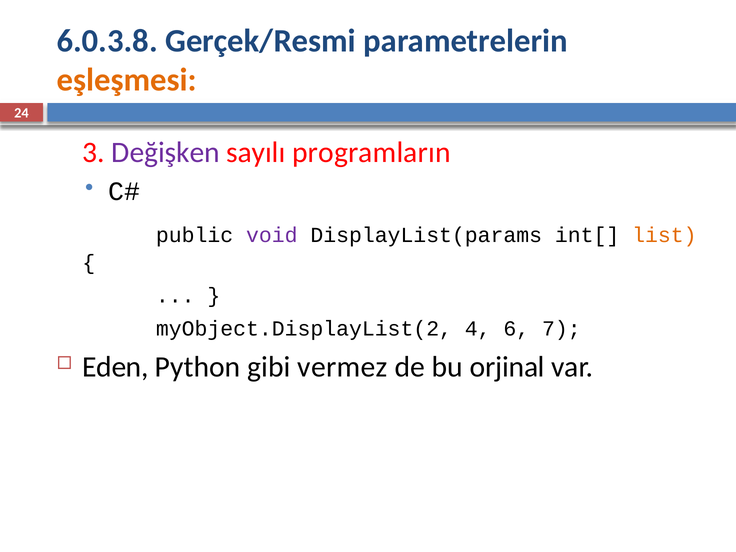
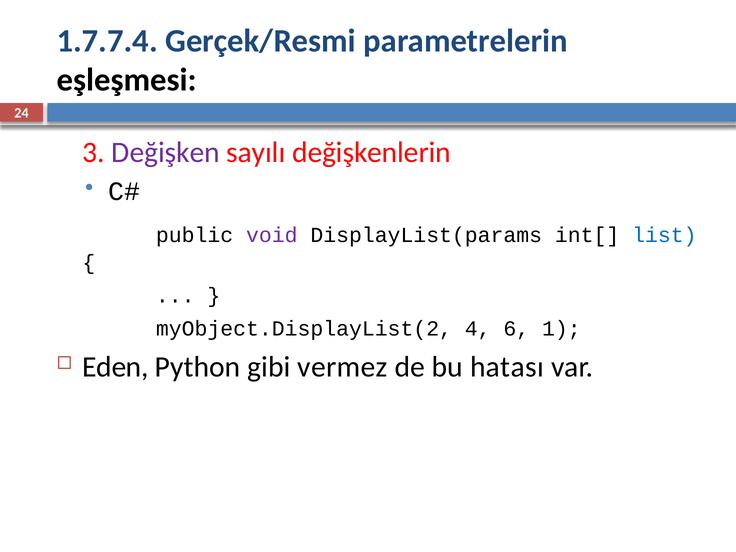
6.0.3.8: 6.0.3.8 -> 1.7.7.4
eşleşmesi colour: orange -> black
programların: programların -> değişkenlerin
list colour: orange -> blue
7: 7 -> 1
orjinal: orjinal -> hatası
